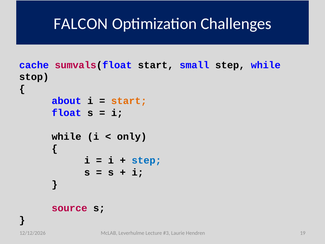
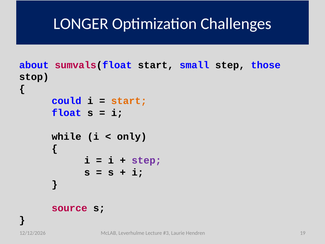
FALCON: FALCON -> LONGER
cache: cache -> about
step while: while -> those
about: about -> could
step at (147, 160) colour: blue -> purple
